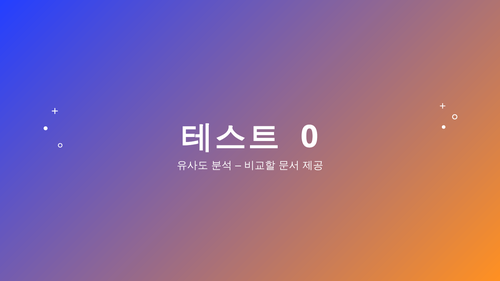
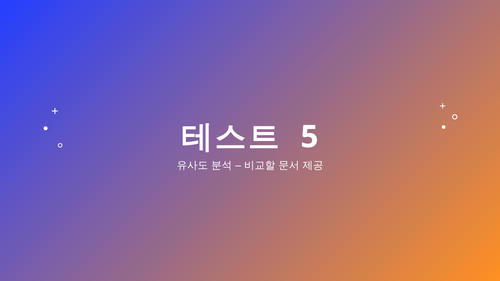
0: 0 -> 5
